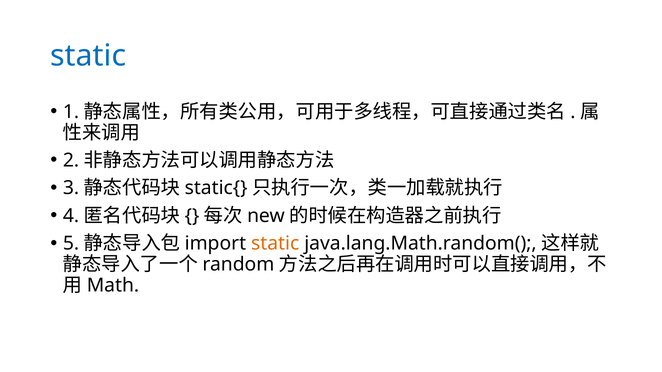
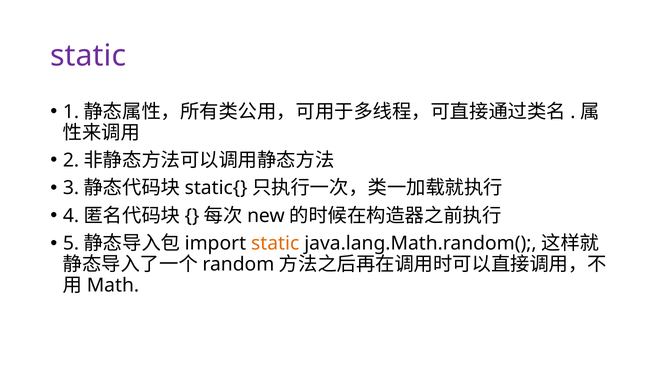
static at (88, 56) colour: blue -> purple
